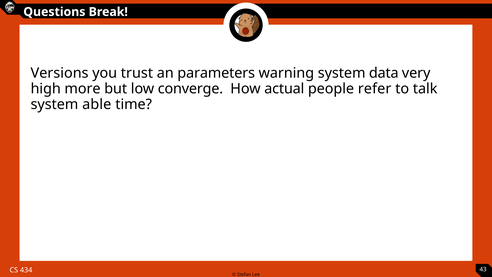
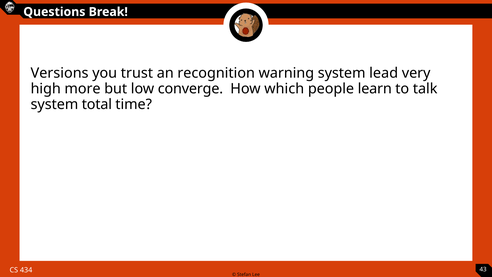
parameters: parameters -> recognition
data: data -> lead
actual: actual -> which
refer: refer -> learn
able: able -> total
